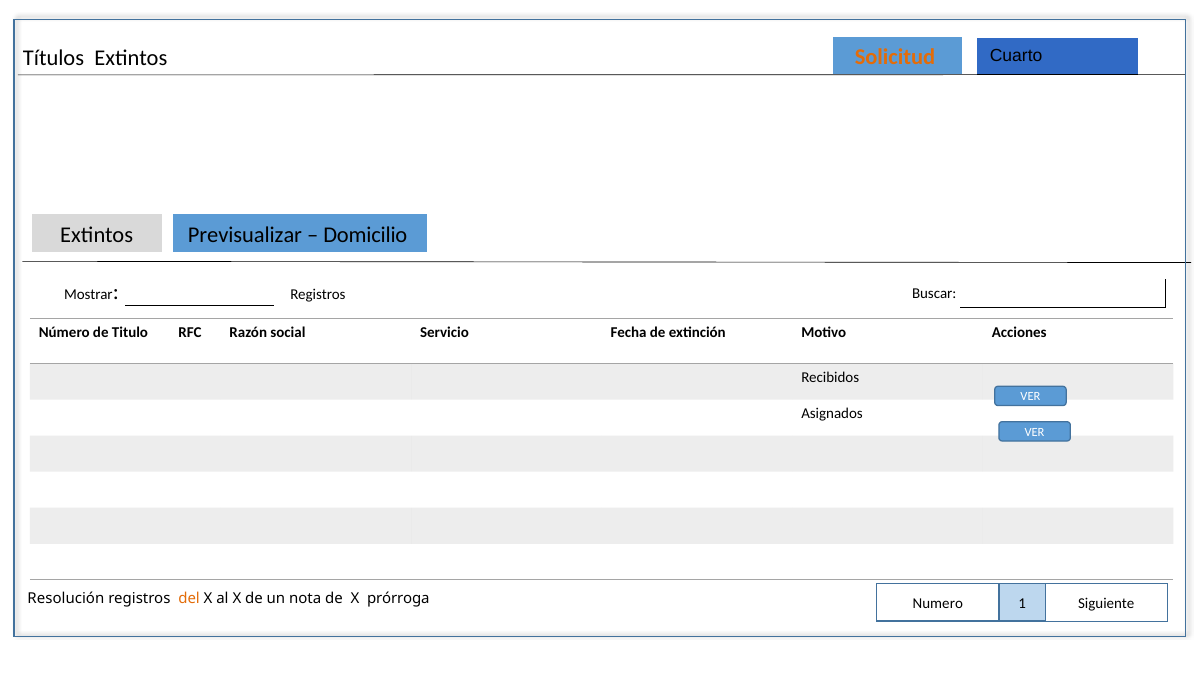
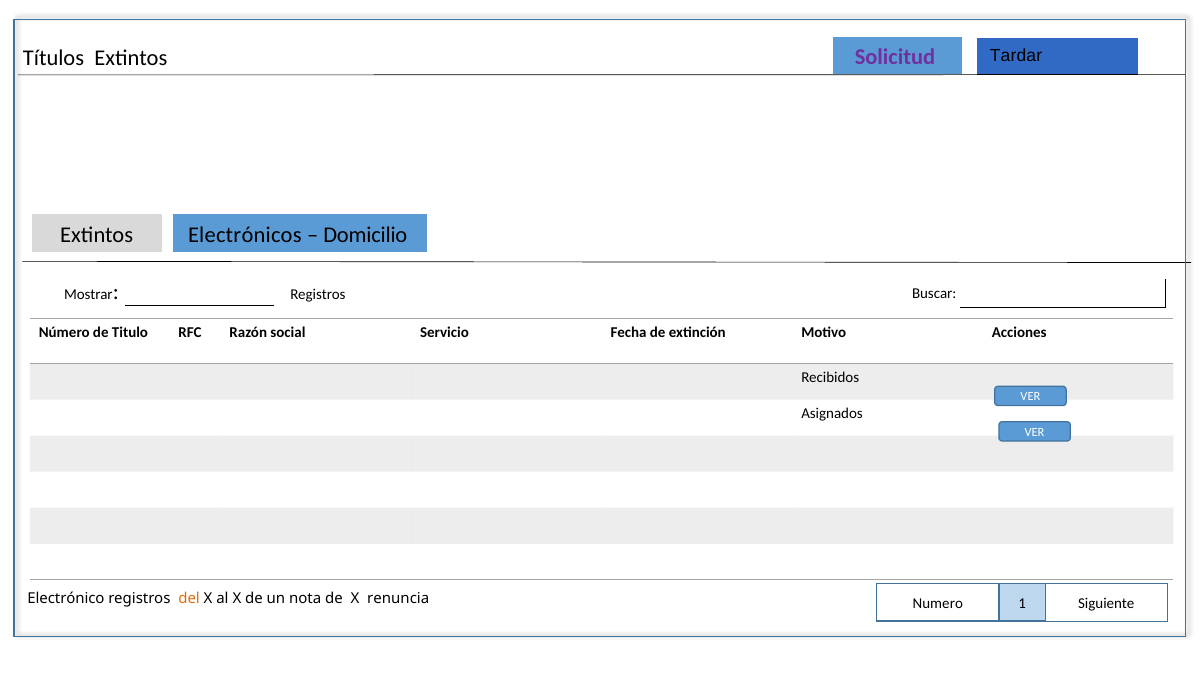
Solicitud colour: orange -> purple
Cuarto: Cuarto -> Tardar
Previsualizar: Previsualizar -> Electrónicos
Resolución: Resolución -> Electrónico
prórroga: prórroga -> renuncia
